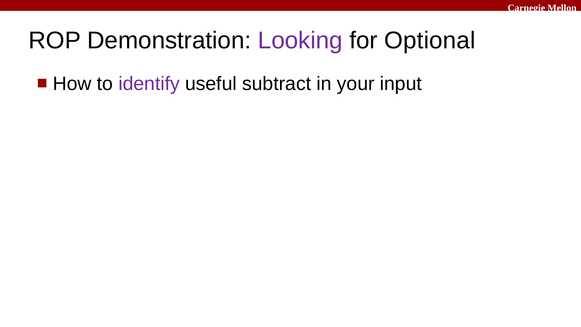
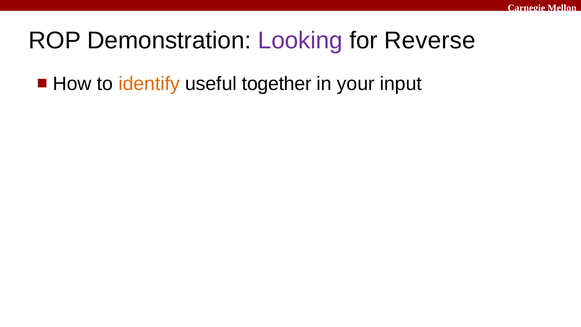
Optional: Optional -> Reverse
identify colour: purple -> orange
subtract: subtract -> together
